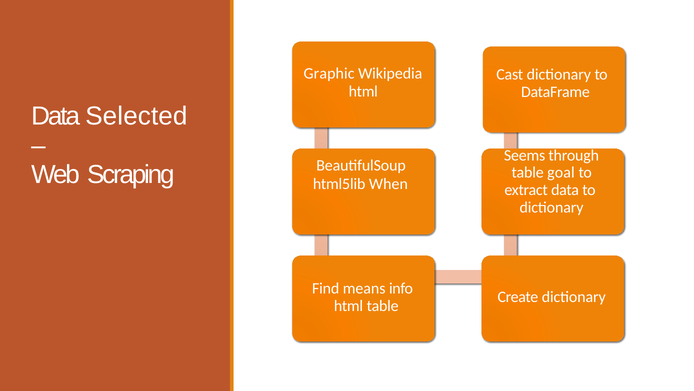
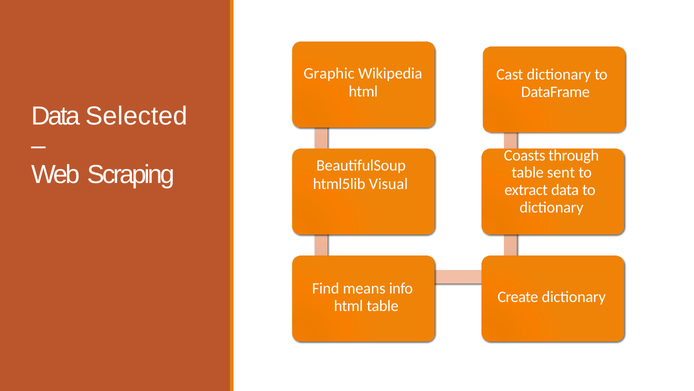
Seems: Seems -> Coasts
goal: goal -> sent
When: When -> Visual
